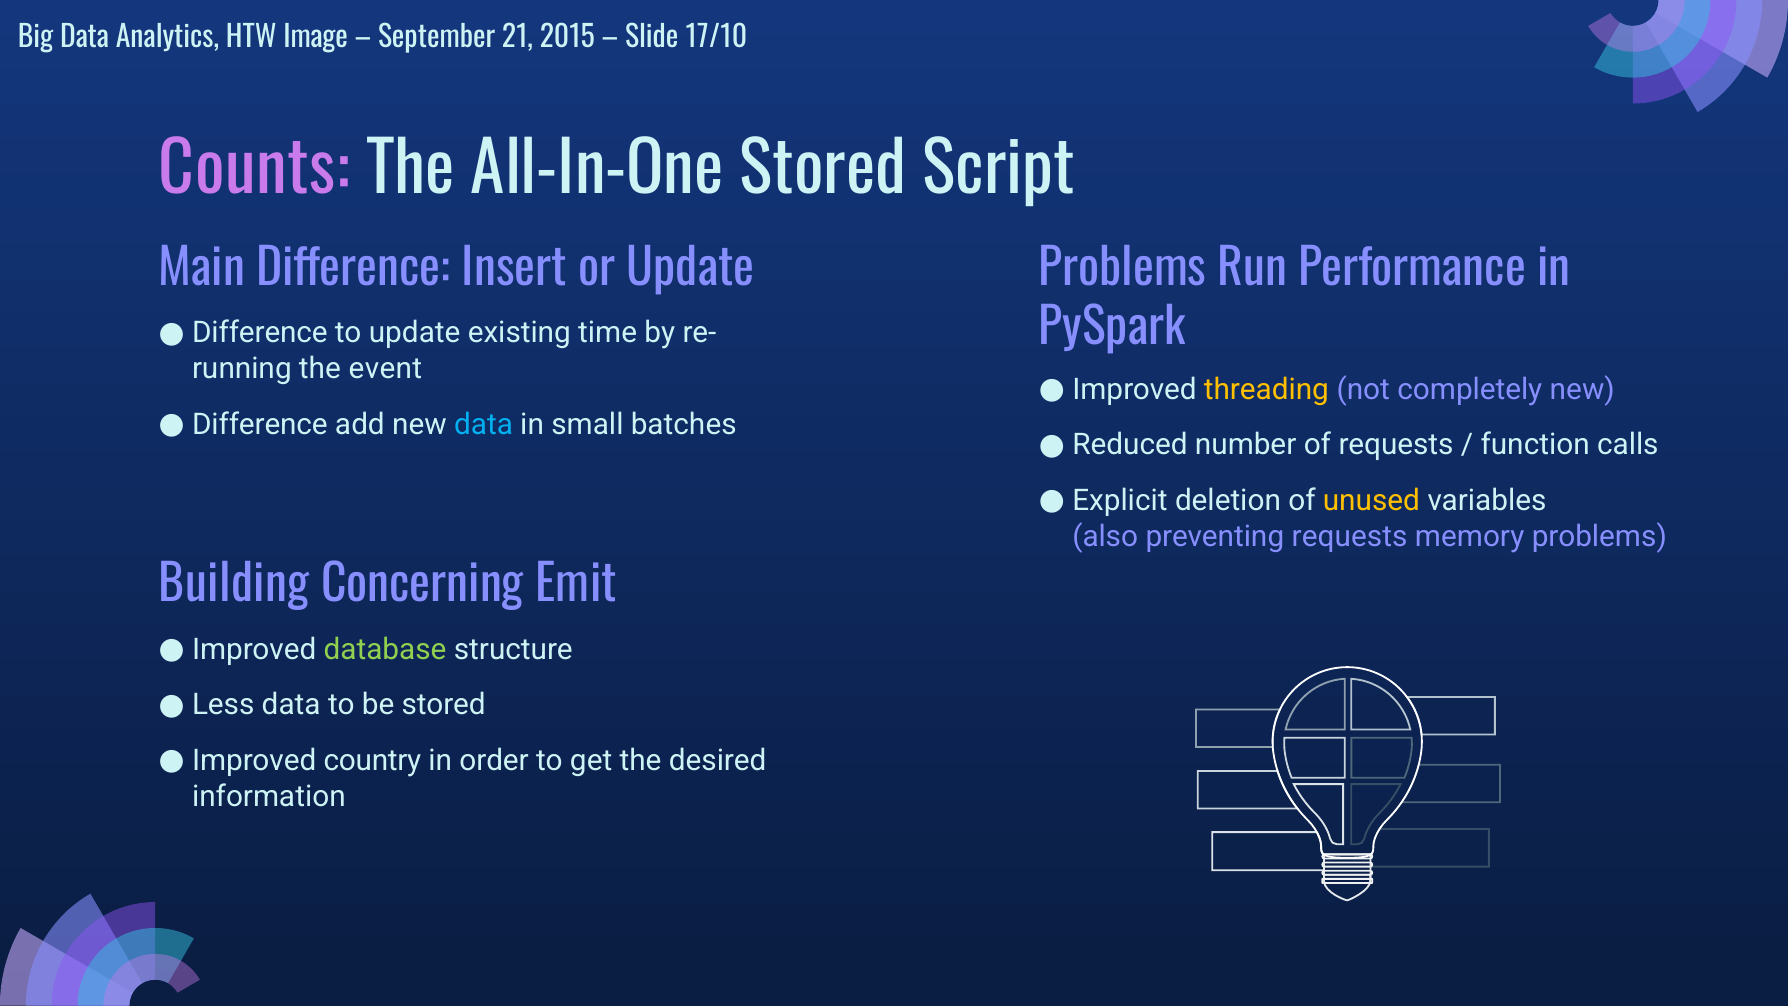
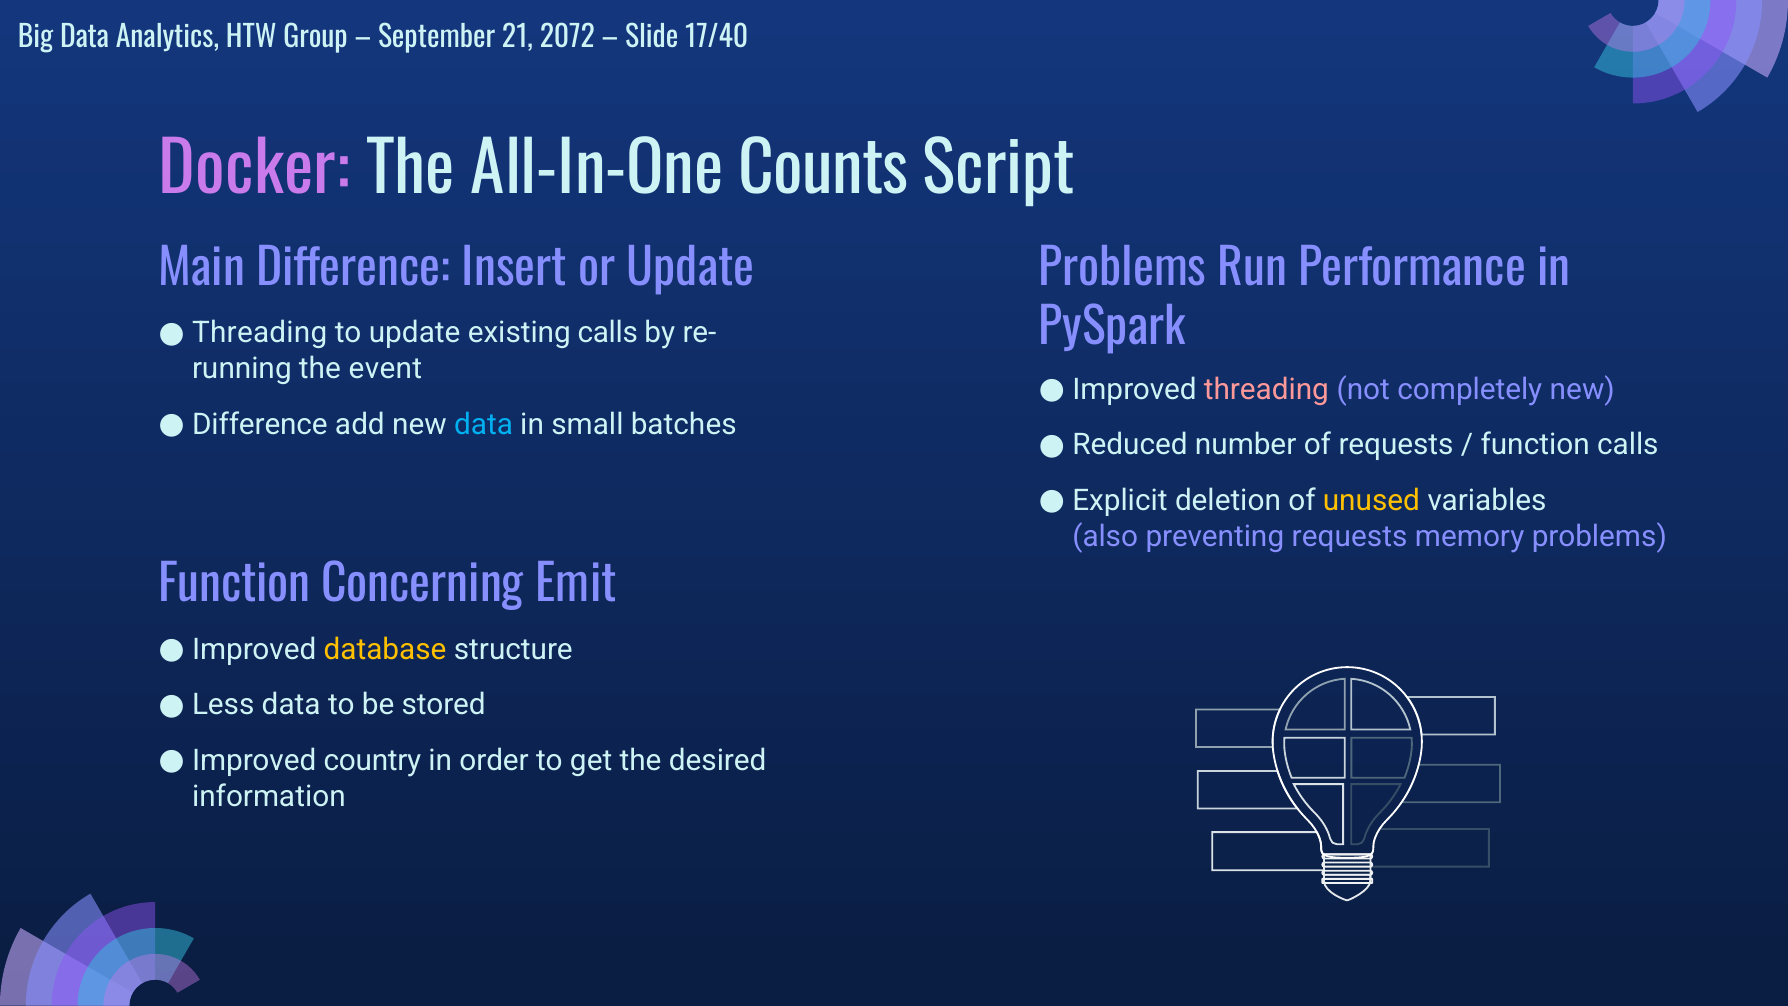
Image: Image -> Group
2015: 2015 -> 2072
17/10: 17/10 -> 17/40
Counts: Counts -> Docker
All-In-One Stored: Stored -> Counts
Difference at (260, 333): Difference -> Threading
existing time: time -> calls
threading at (1266, 389) colour: yellow -> pink
Building at (234, 585): Building -> Function
database colour: light green -> yellow
